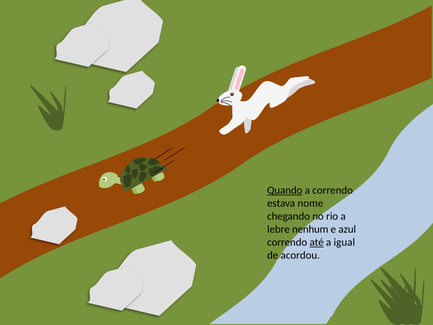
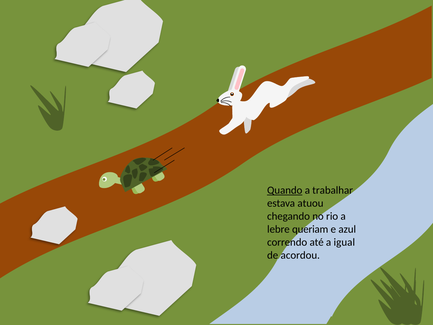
a correndo: correndo -> trabalhar
nome: nome -> atuou
nenhum: nenhum -> queriam
até underline: present -> none
